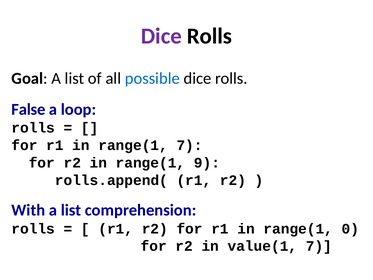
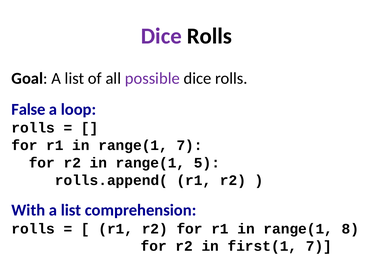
possible colour: blue -> purple
9: 9 -> 5
0: 0 -> 8
value(1: value(1 -> first(1
